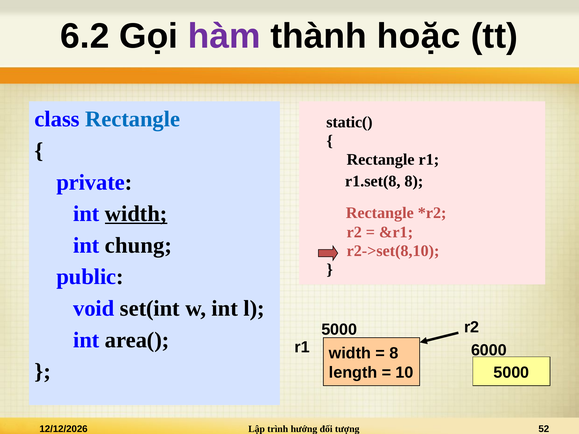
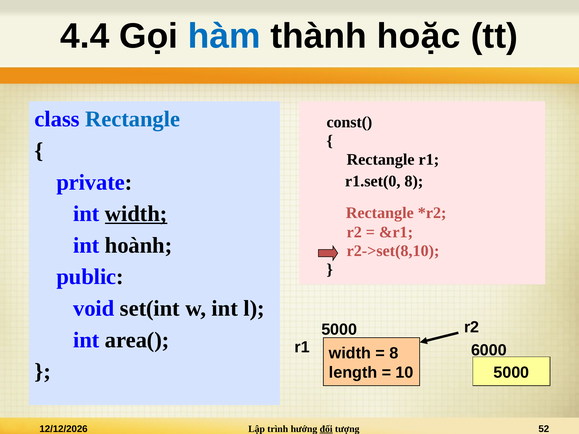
6.2: 6.2 -> 4.4
hàm colour: purple -> blue
static(: static( -> const(
r1.set(8: r1.set(8 -> r1.set(0
chung: chung -> hoành
đối underline: none -> present
